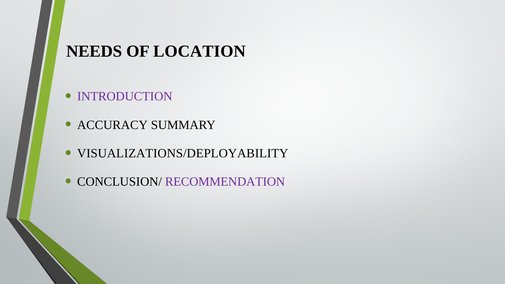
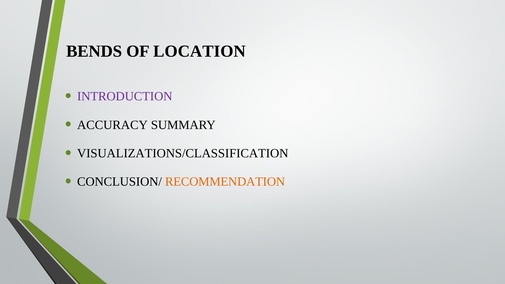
NEEDS: NEEDS -> BENDS
VISUALIZATIONS/DEPLOYABILITY: VISUALIZATIONS/DEPLOYABILITY -> VISUALIZATIONS/CLASSIFICATION
RECOMMENDATION colour: purple -> orange
